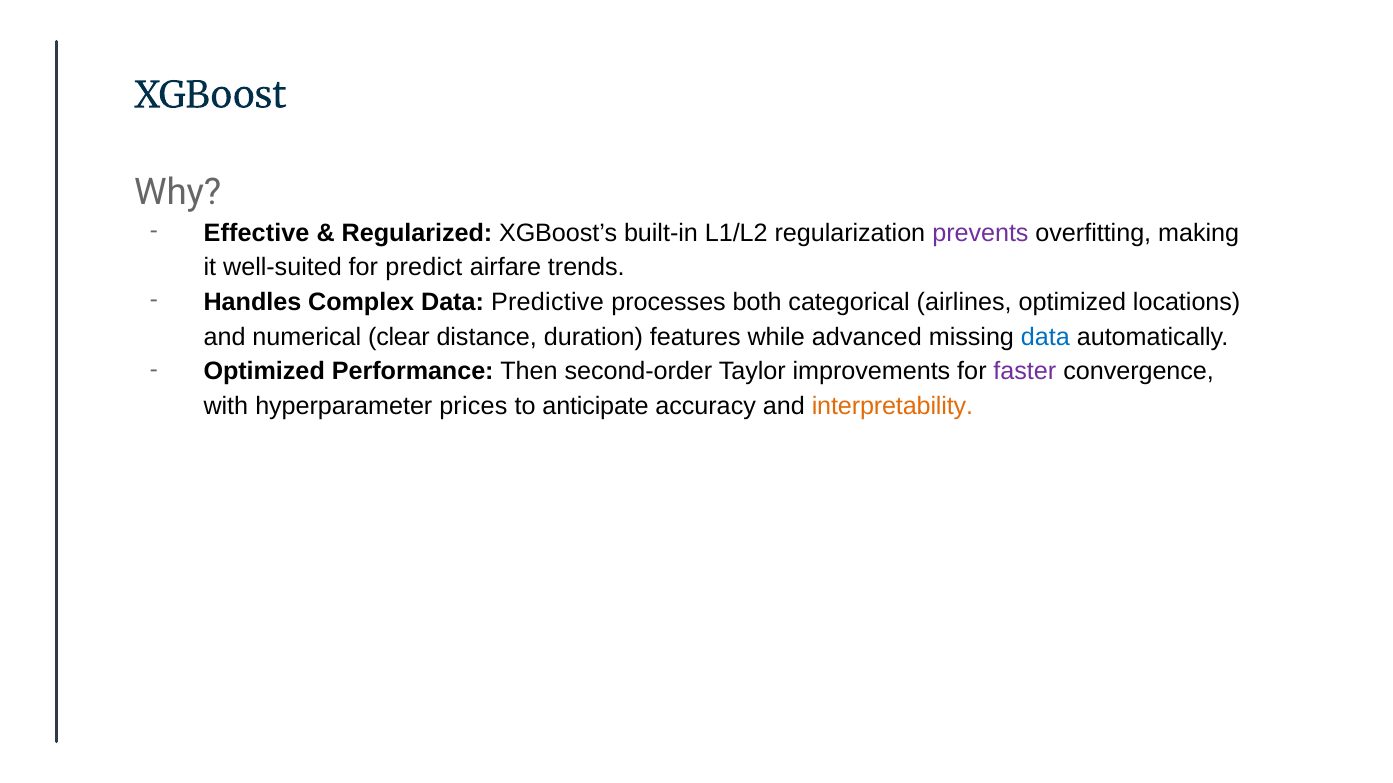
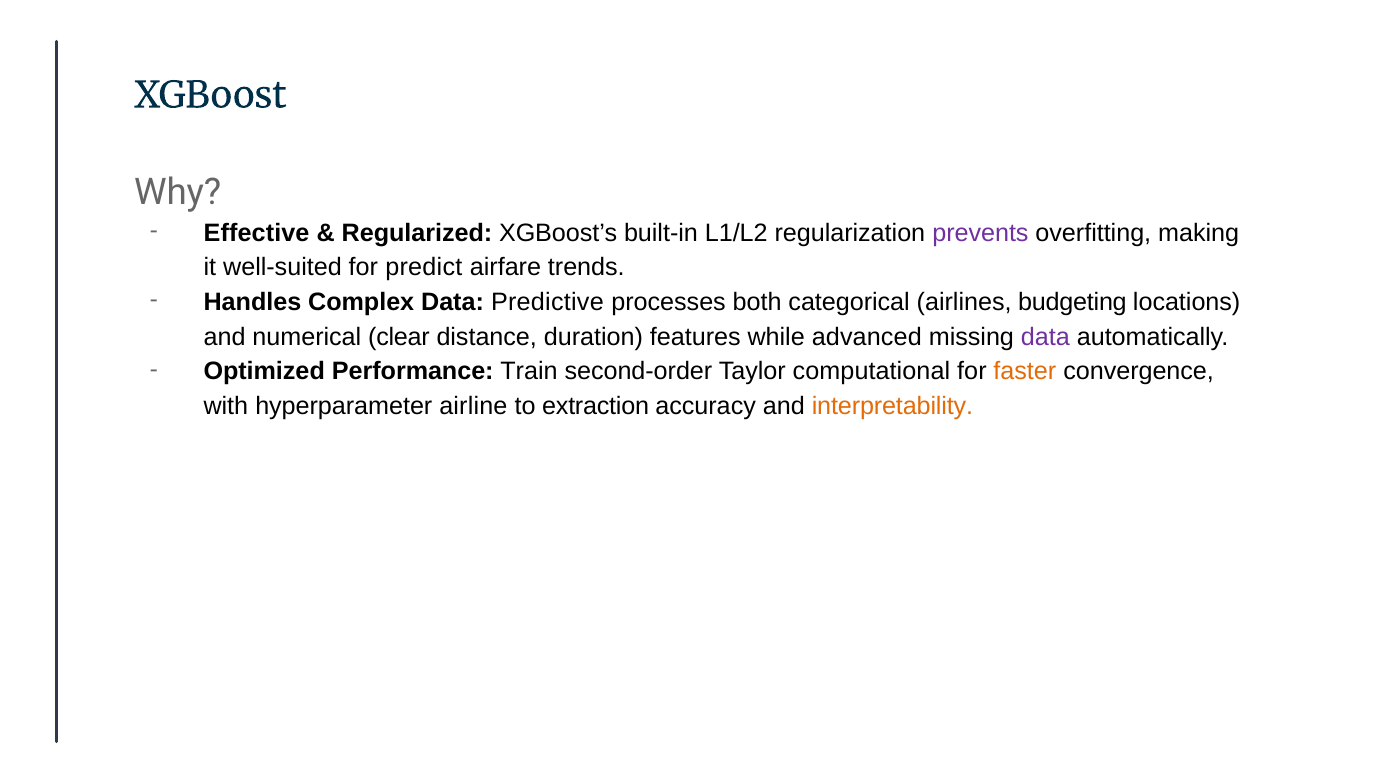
airlines optimized: optimized -> budgeting
data at (1045, 337) colour: blue -> purple
Then: Then -> Train
improvements: improvements -> computational
faster colour: purple -> orange
prices: prices -> airline
anticipate: anticipate -> extraction
